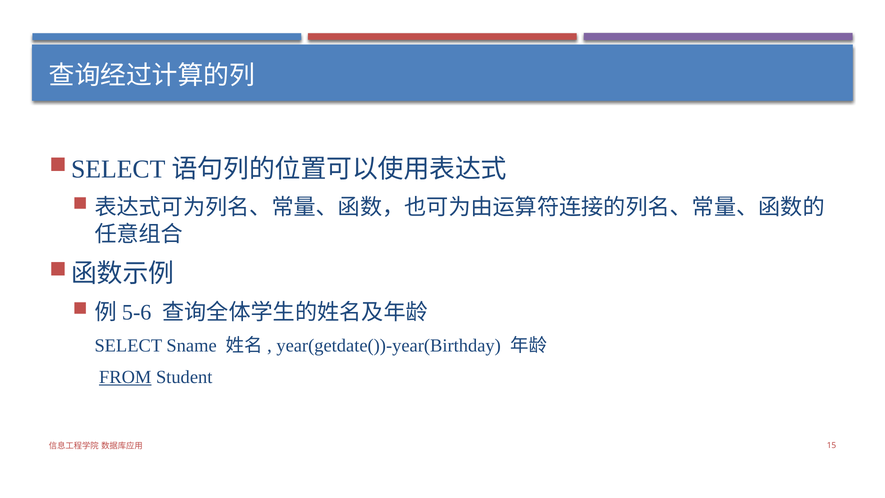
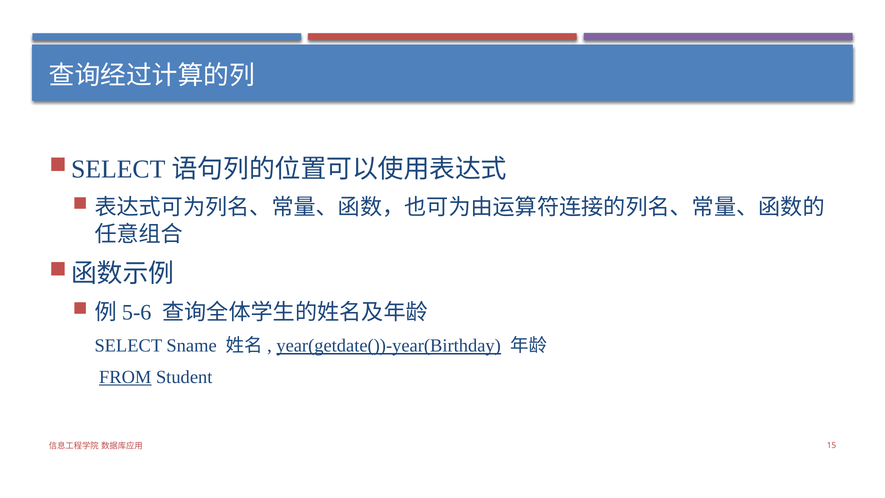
year(getdate())-year(Birthday underline: none -> present
